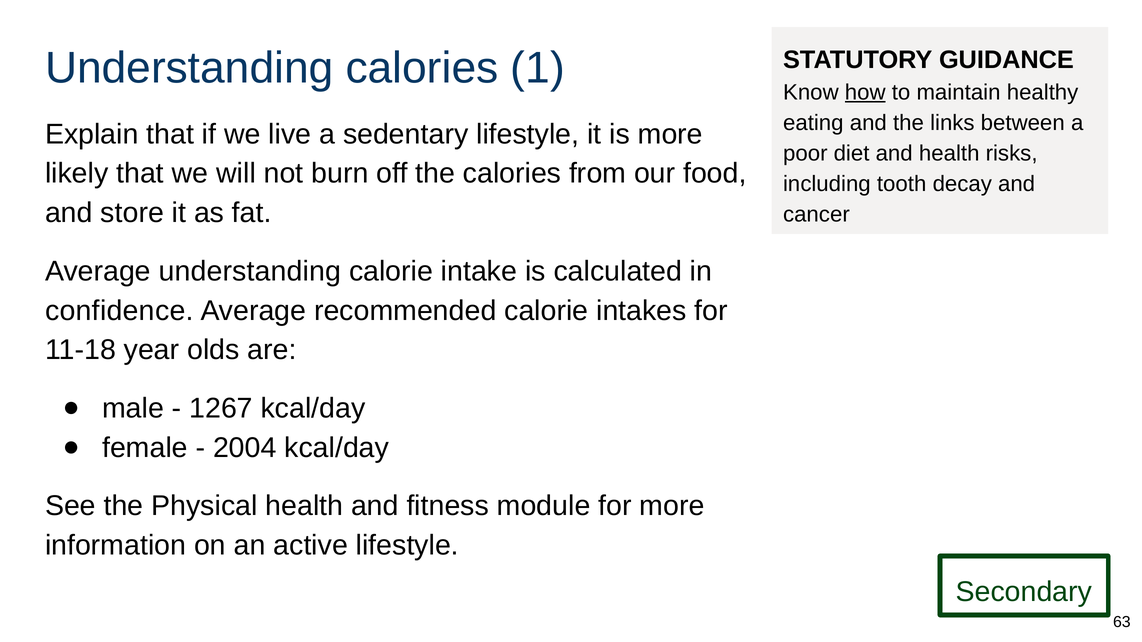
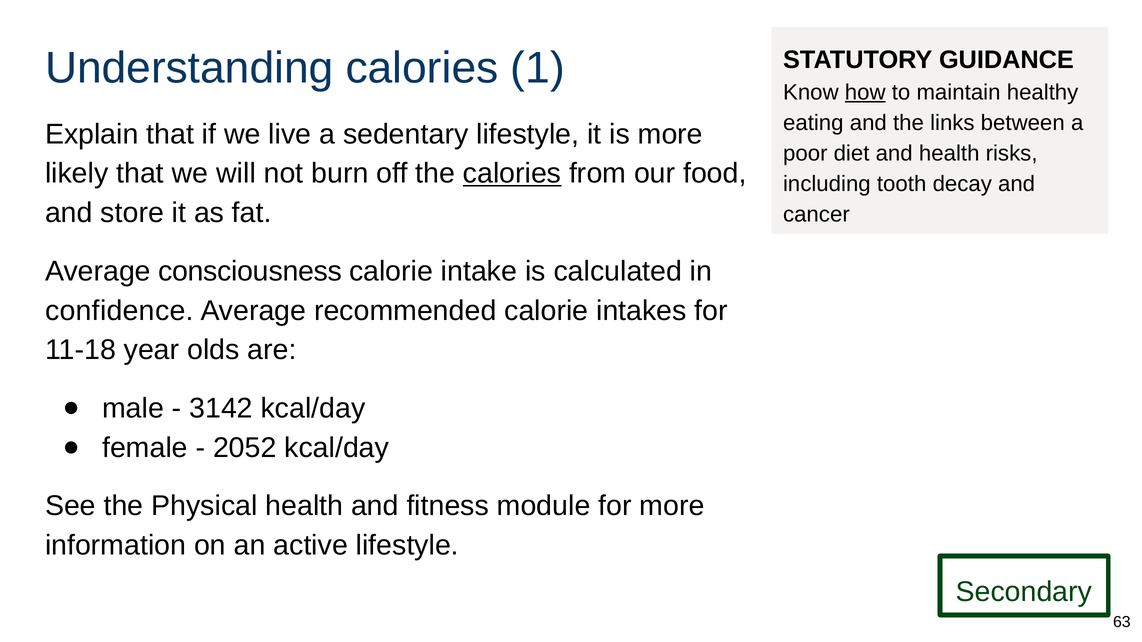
calories at (512, 174) underline: none -> present
Average understanding: understanding -> consciousness
1267: 1267 -> 3142
2004: 2004 -> 2052
